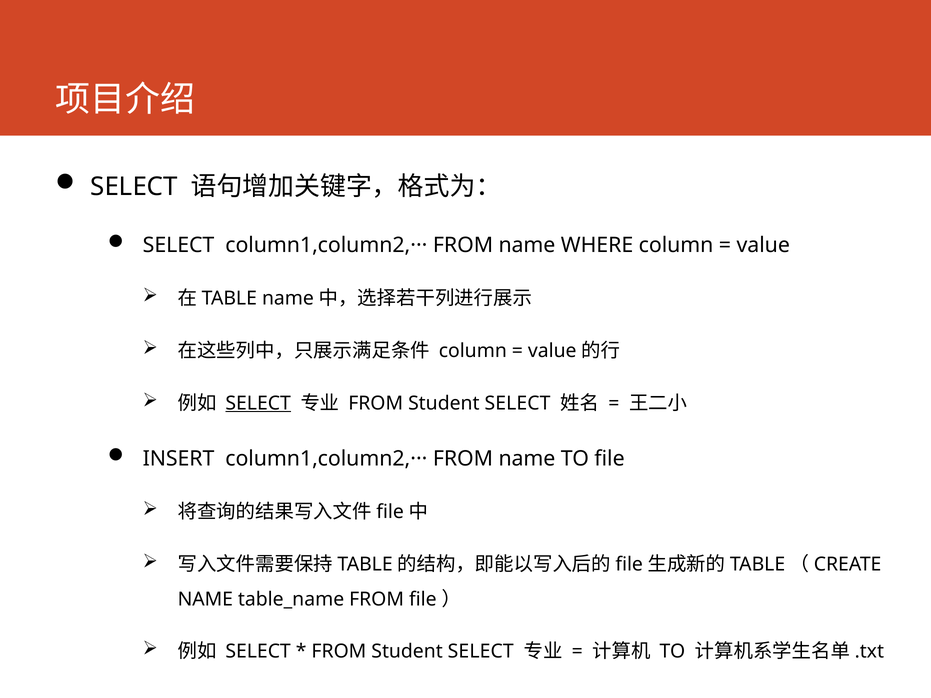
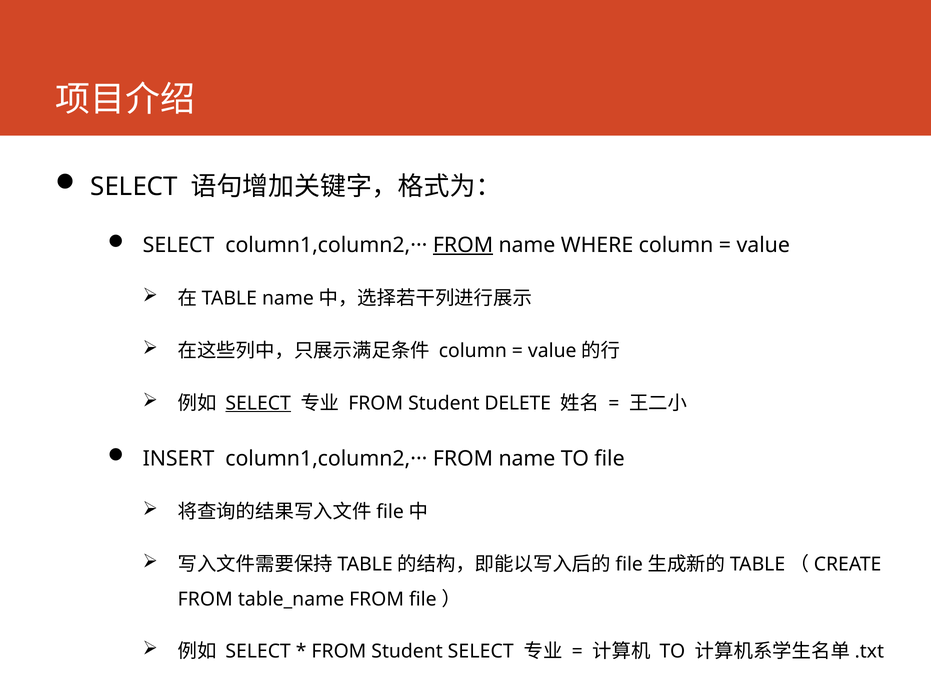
FROM at (463, 245) underline: none -> present
SELECT at (518, 403): SELECT -> DELETE
NAME at (205, 599): NAME -> FROM
